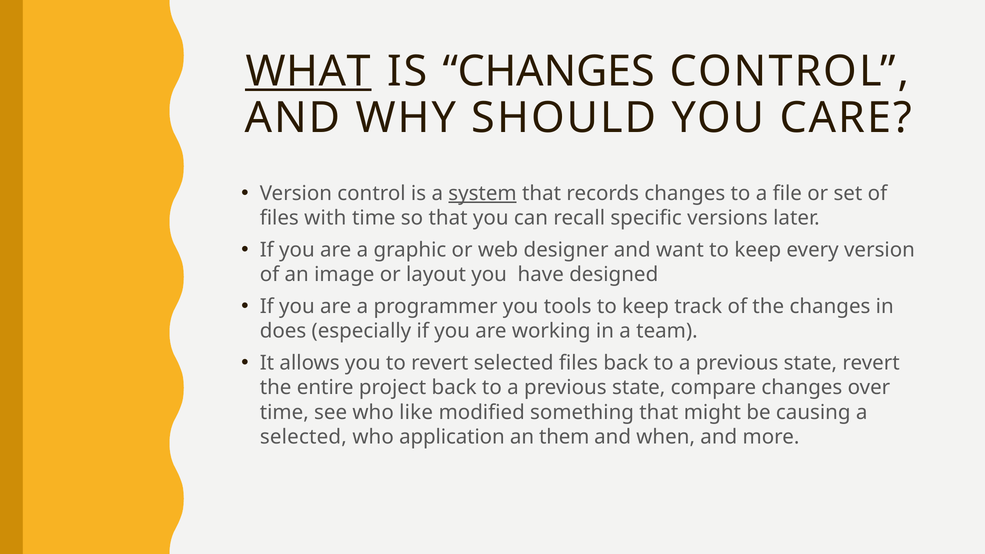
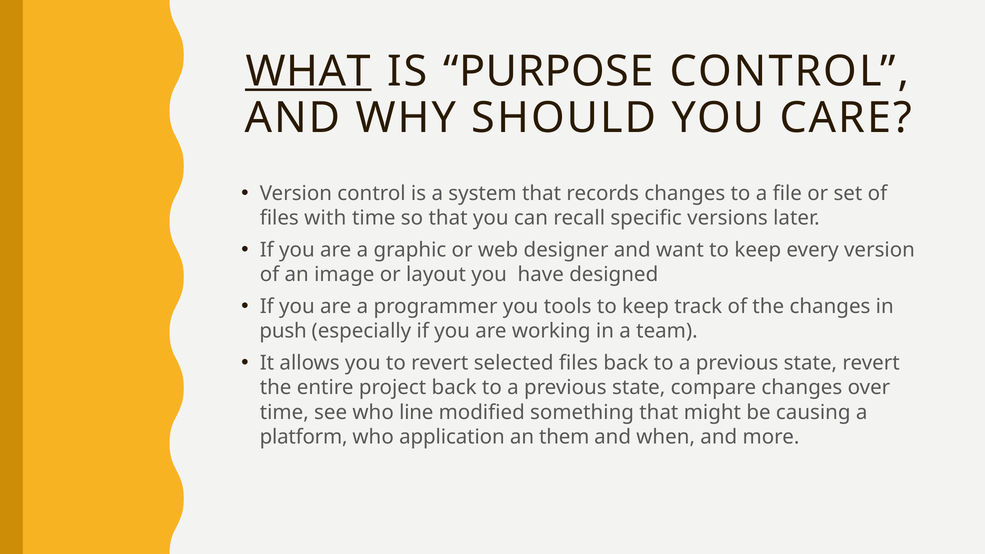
IS CHANGES: CHANGES -> PURPOSE
system underline: present -> none
does: does -> push
like: like -> line
selected at (303, 437): selected -> platform
